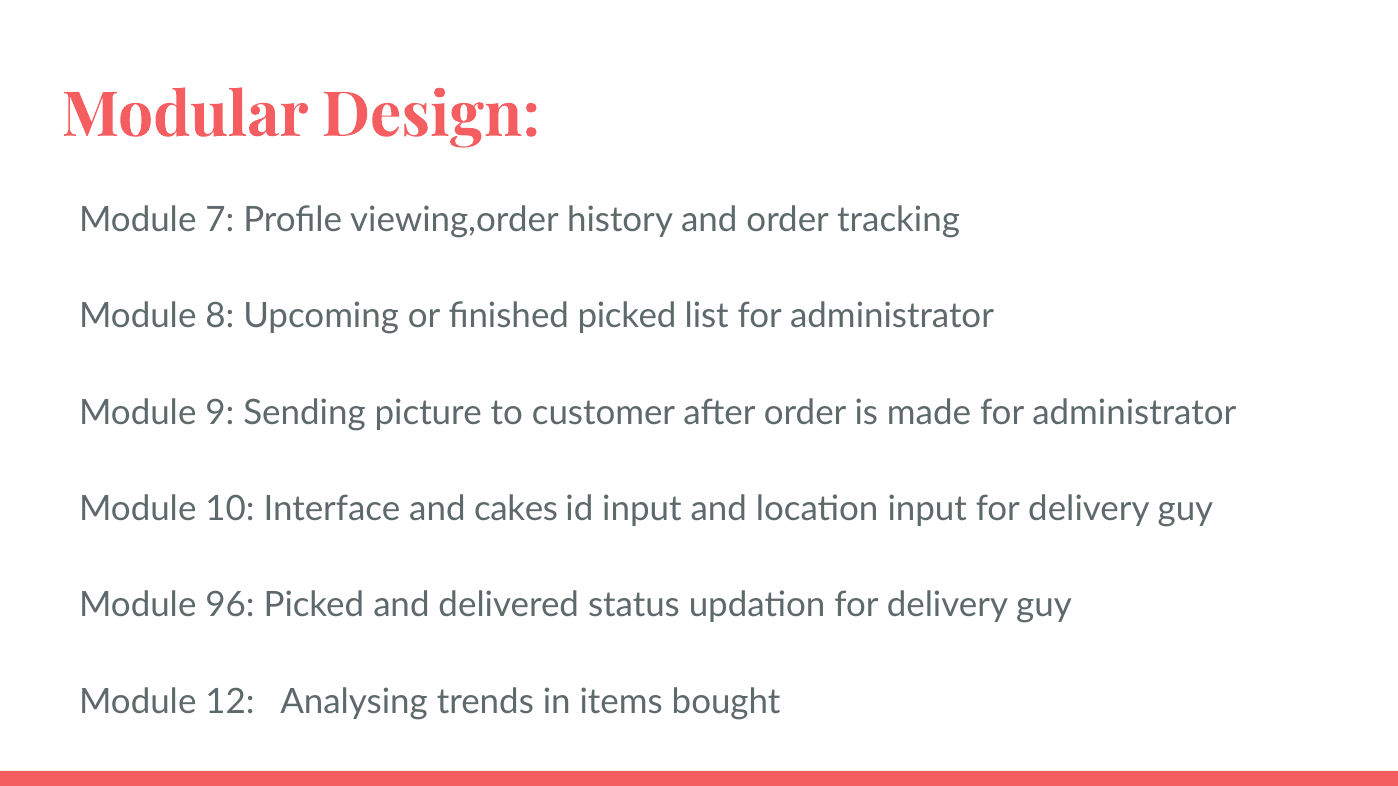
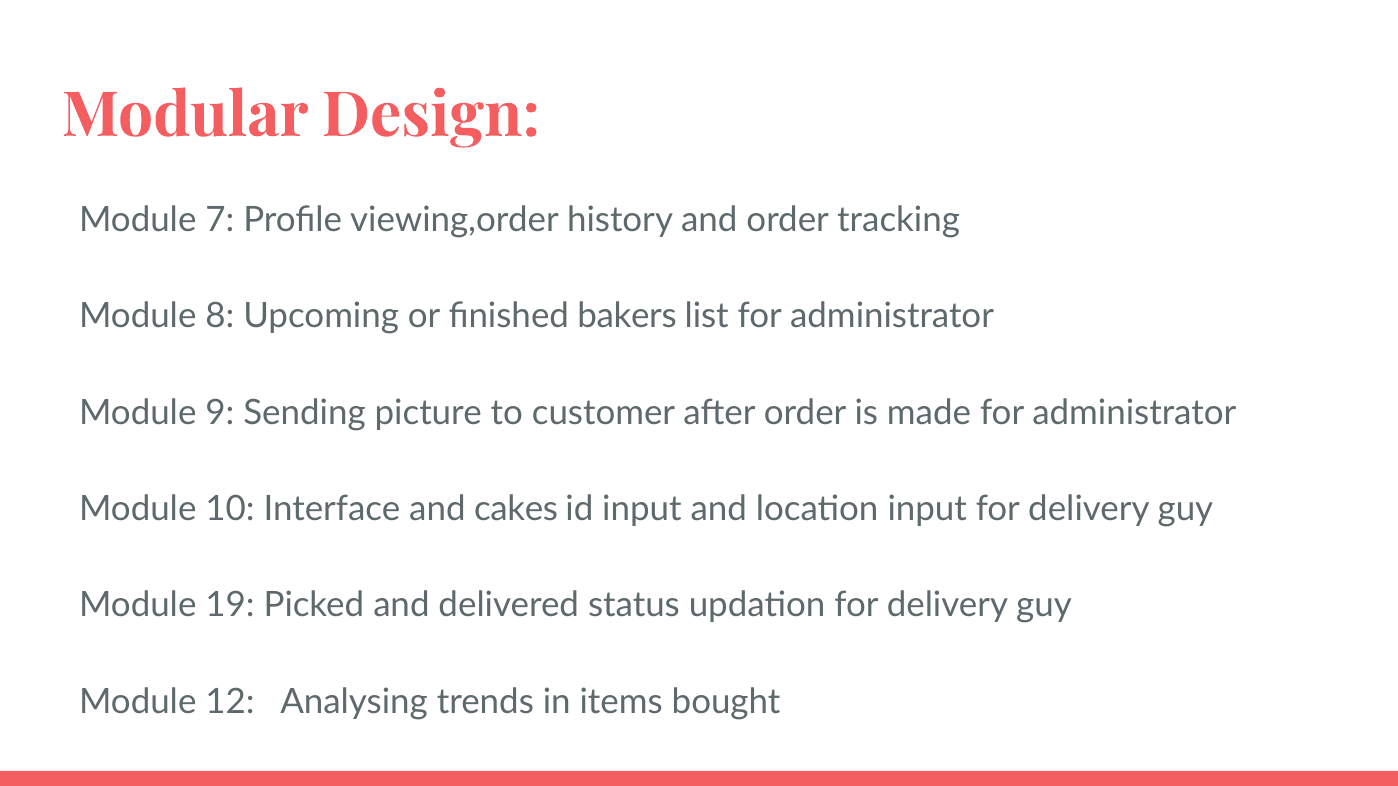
finished picked: picked -> bakers
96: 96 -> 19
